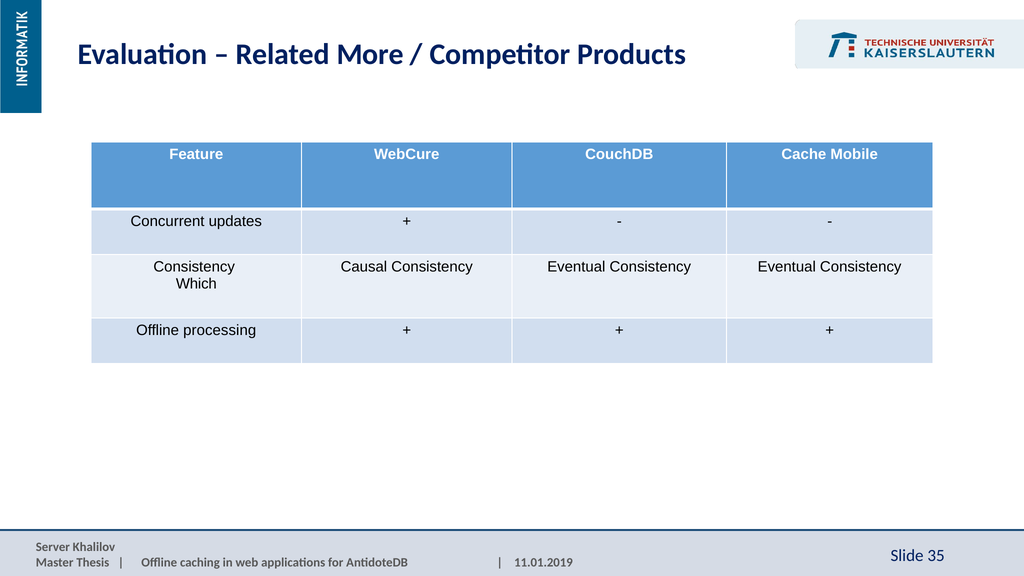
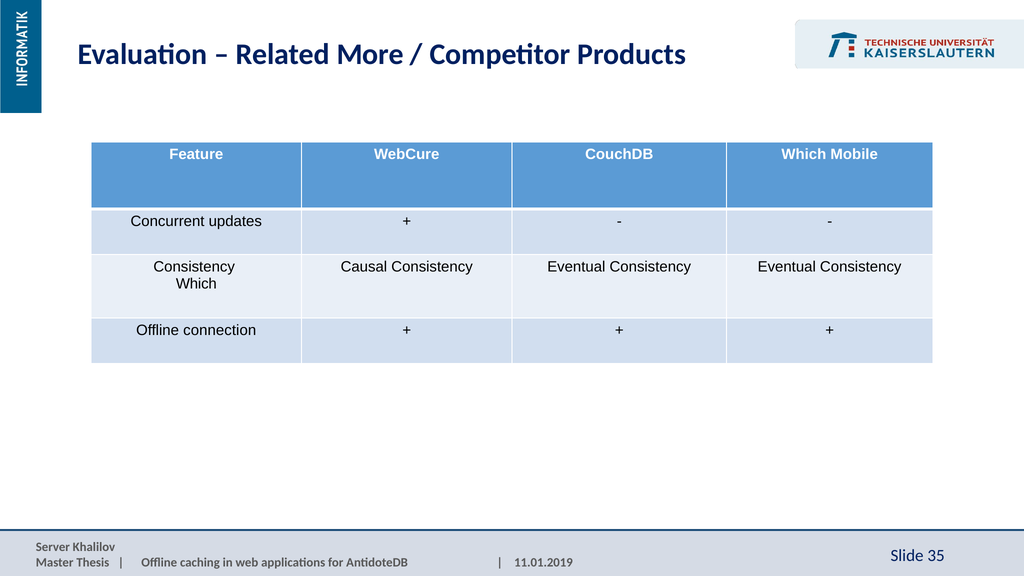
CouchDB Cache: Cache -> Which
processing: processing -> connection
